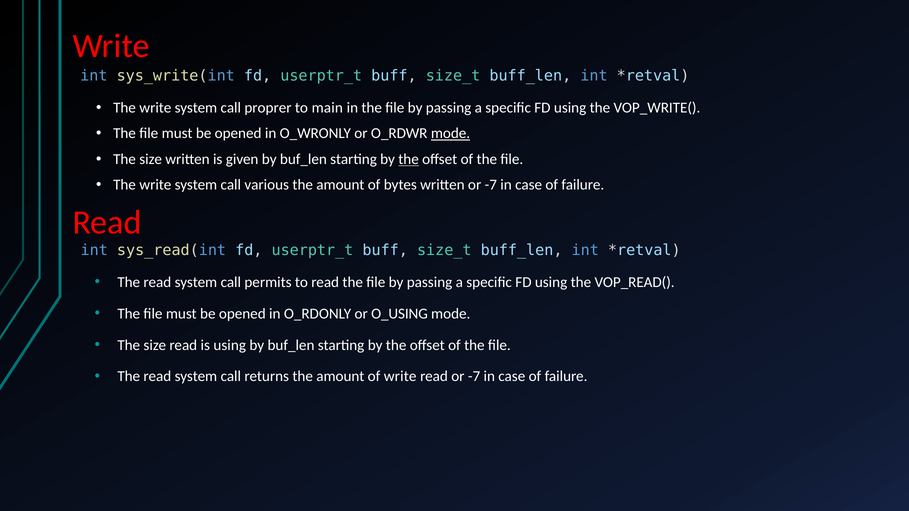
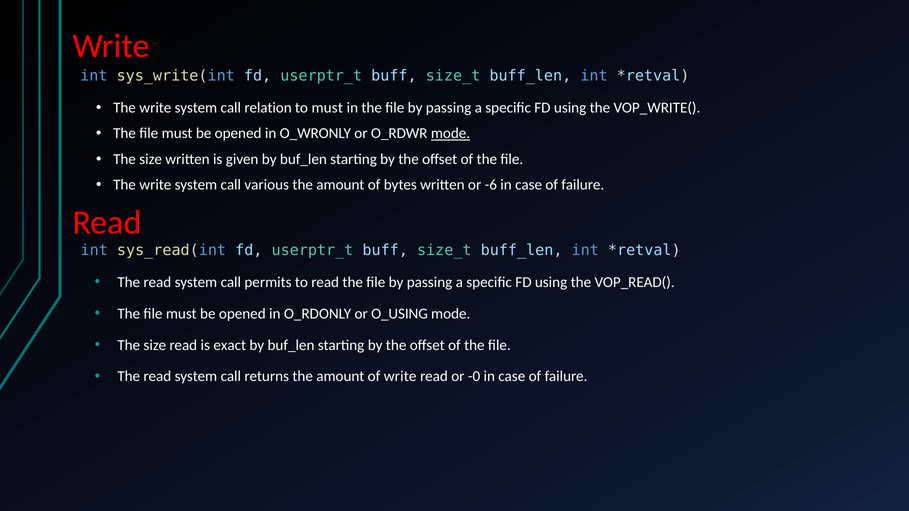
proprer: proprer -> relation
to main: main -> must
the at (409, 159) underline: present -> none
written or -7: -7 -> -6
is using: using -> exact
read or -7: -7 -> -0
